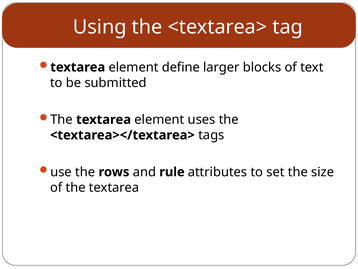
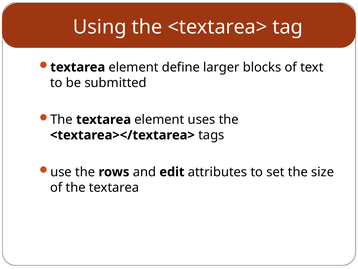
rule: rule -> edit
